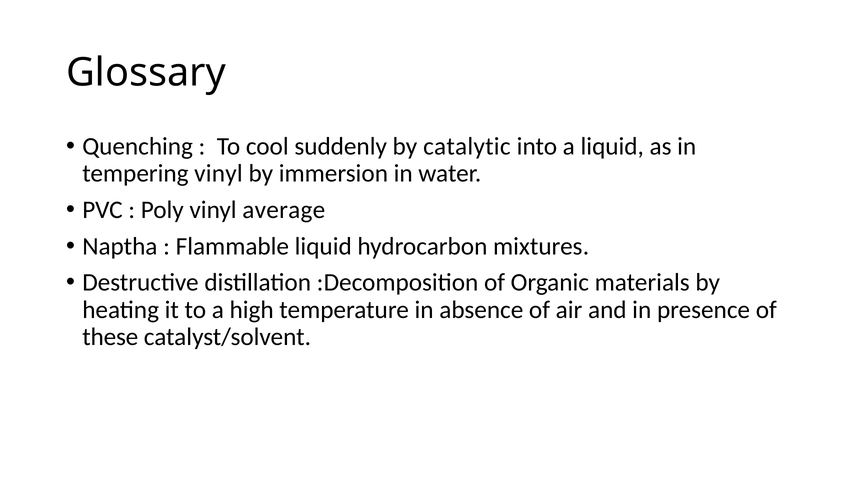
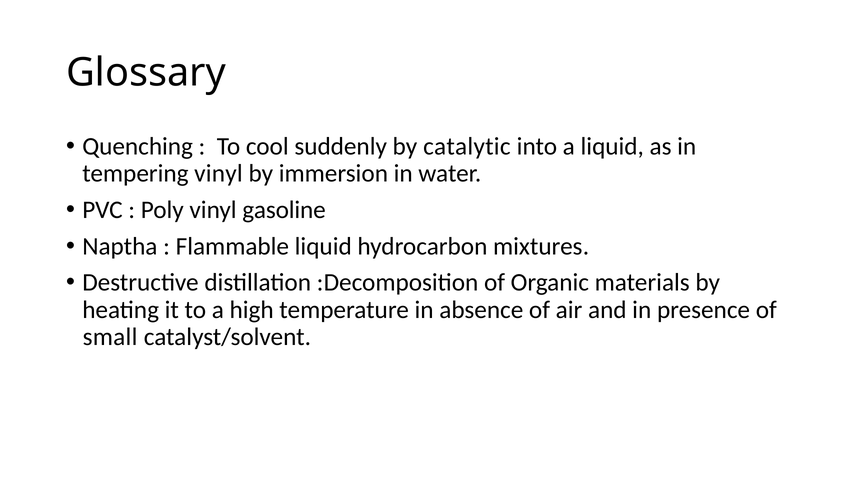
average: average -> gasoline
these: these -> small
